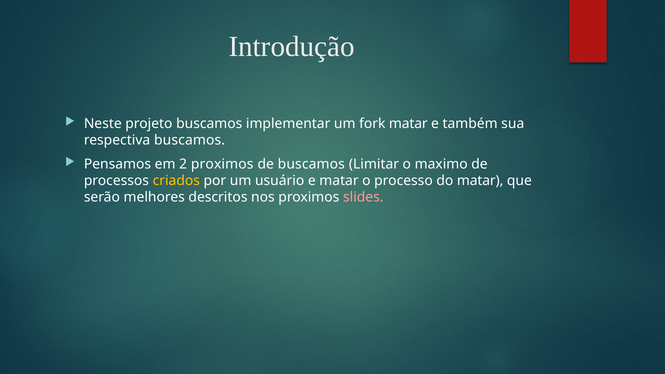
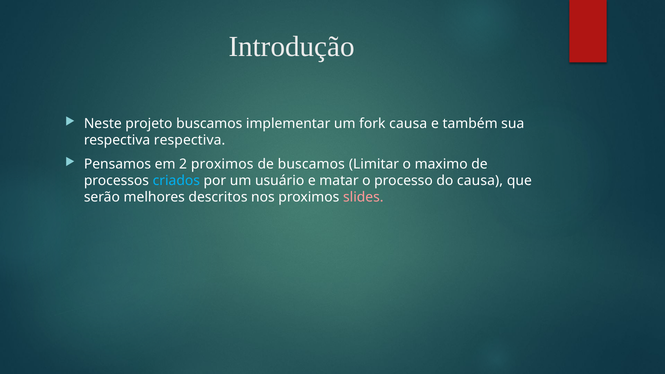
fork matar: matar -> causa
respectiva buscamos: buscamos -> respectiva
criados colour: yellow -> light blue
do matar: matar -> causa
